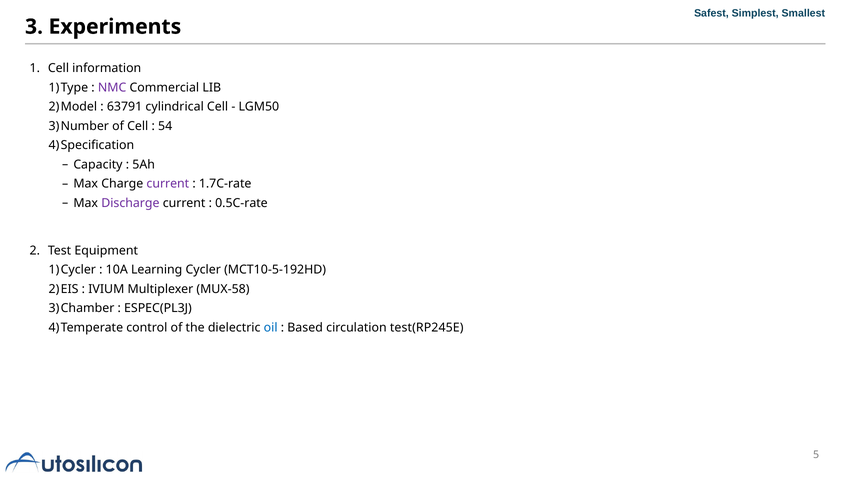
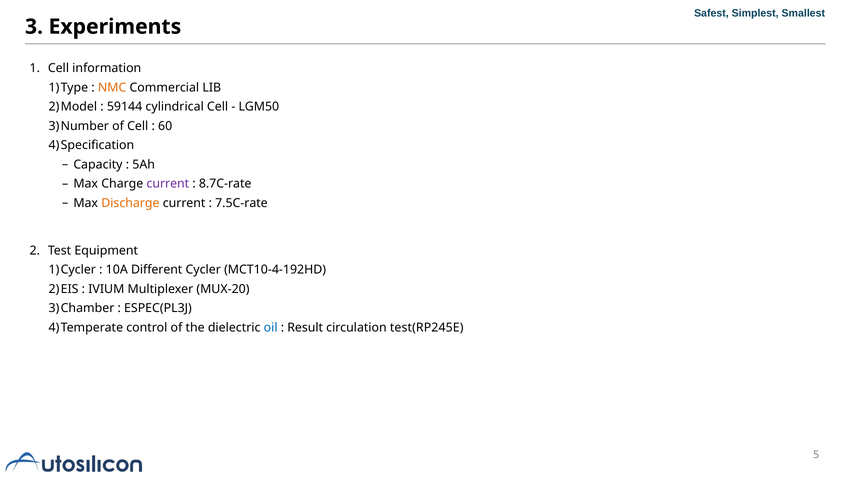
NMC colour: purple -> orange
63791: 63791 -> 59144
54: 54 -> 60
1.7C-rate: 1.7C-rate -> 8.7C-rate
Discharge colour: purple -> orange
0.5C-rate: 0.5C-rate -> 7.5C-rate
Learning: Learning -> Different
MCT10-5-192HD: MCT10-5-192HD -> MCT10-4-192HD
MUX-58: MUX-58 -> MUX-20
Based: Based -> Result
